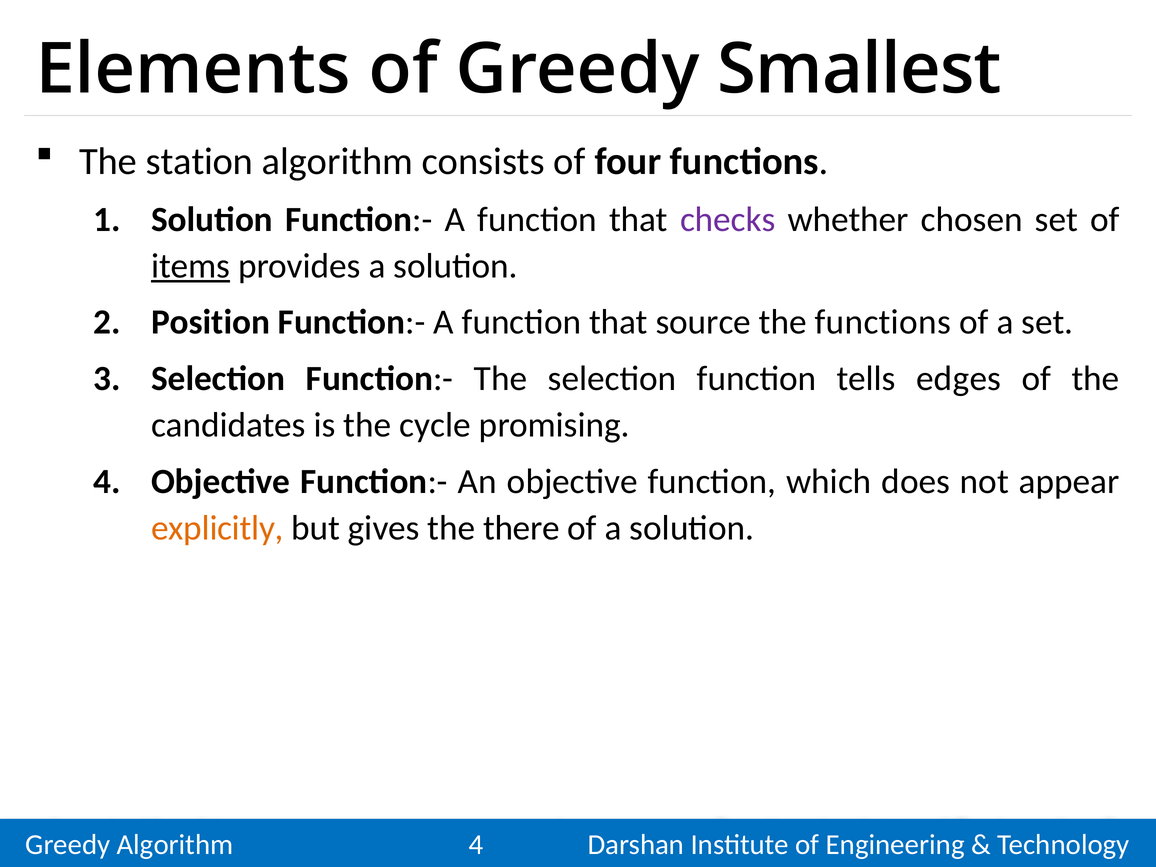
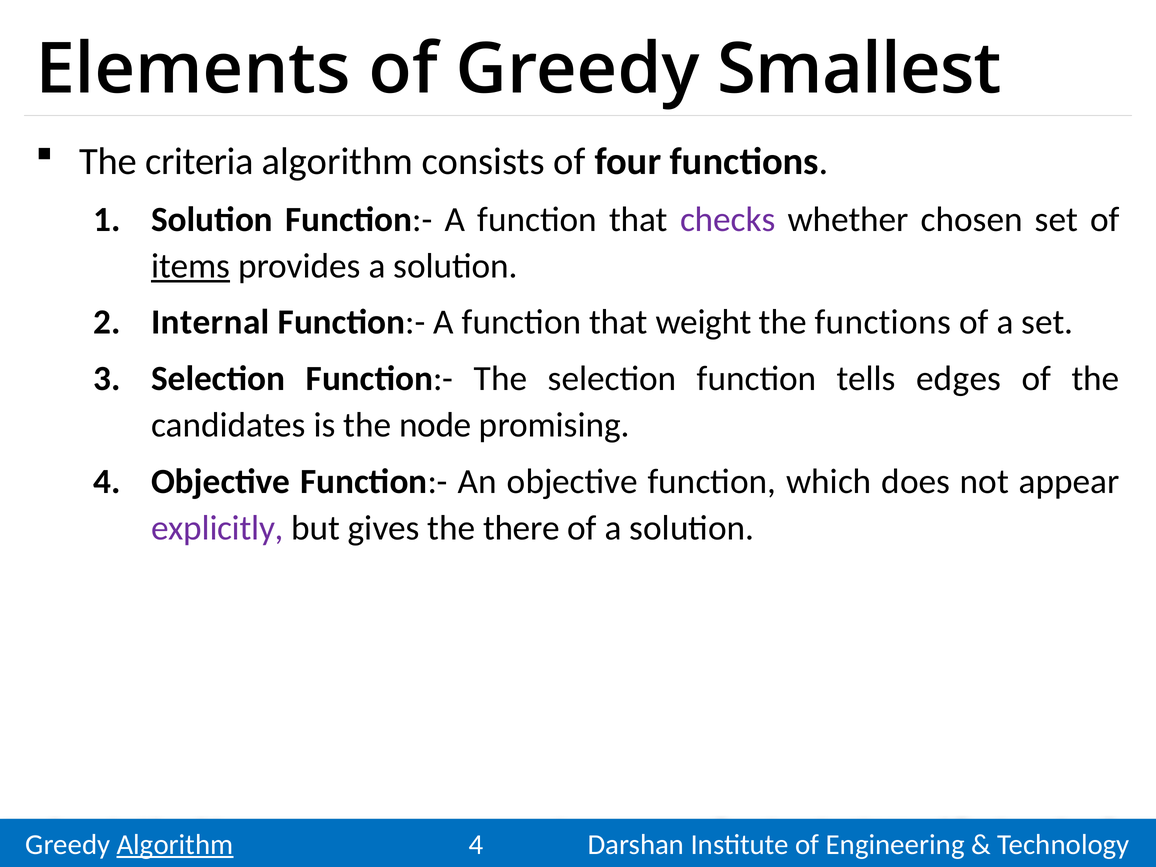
station: station -> criteria
Position: Position -> Internal
source: source -> weight
cycle: cycle -> node
explicitly colour: orange -> purple
Algorithm at (175, 845) underline: none -> present
